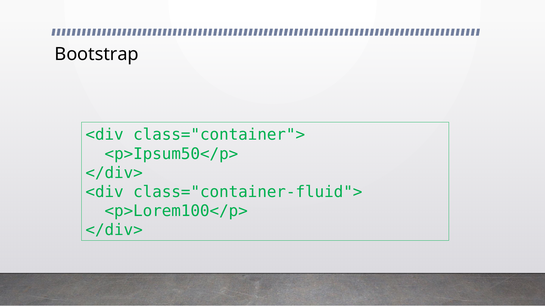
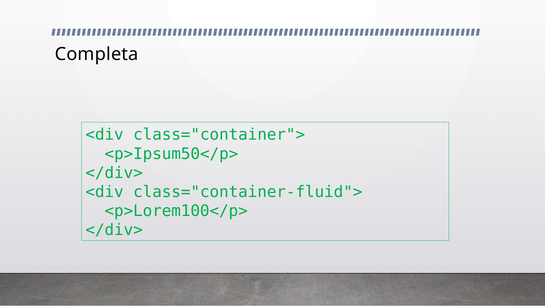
Bootstrap: Bootstrap -> Completa
